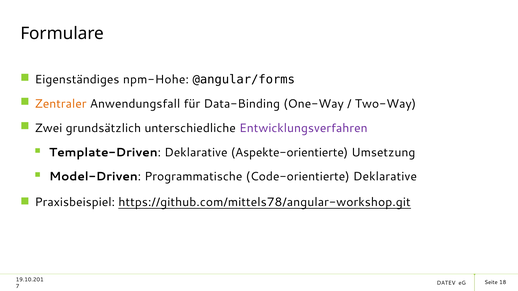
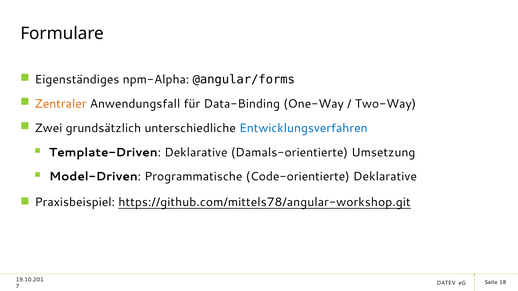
npm-Hohe: npm-Hohe -> npm-Alpha
Entwicklungsverfahren colour: purple -> blue
Aspekte-orientierte: Aspekte-orientierte -> Damals-orientierte
